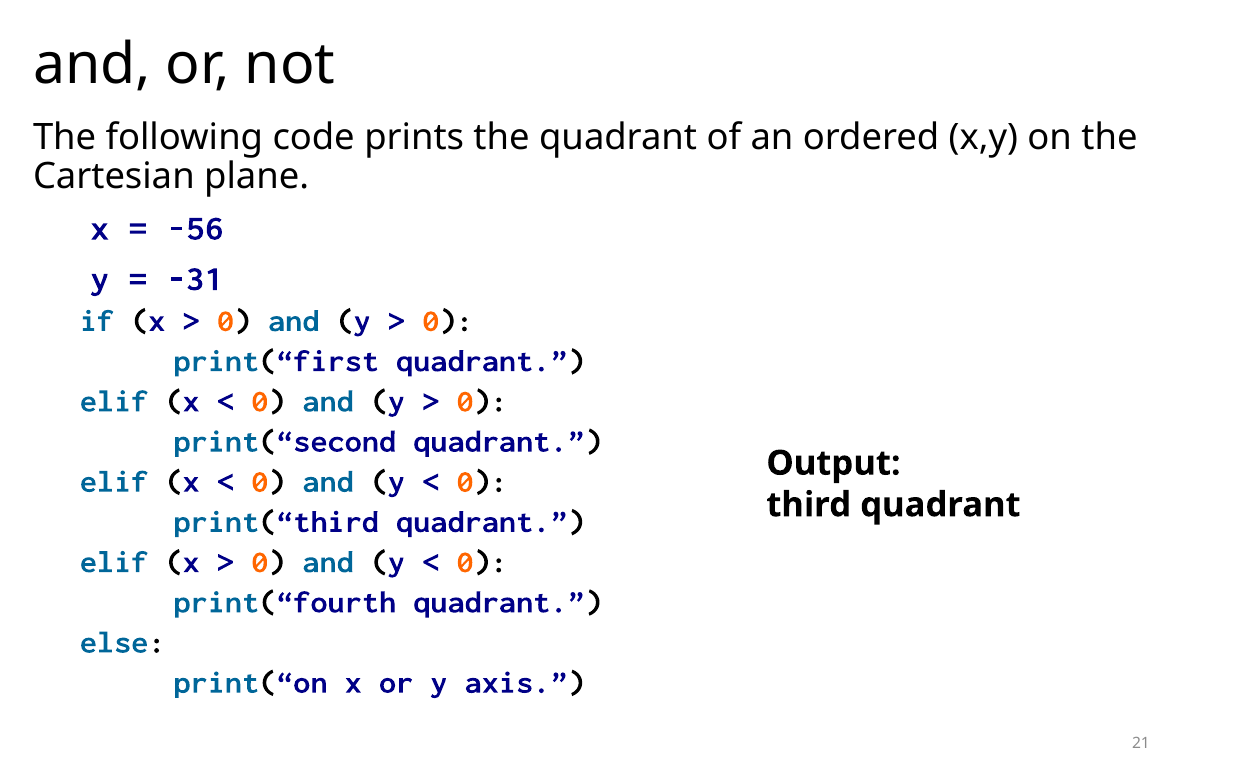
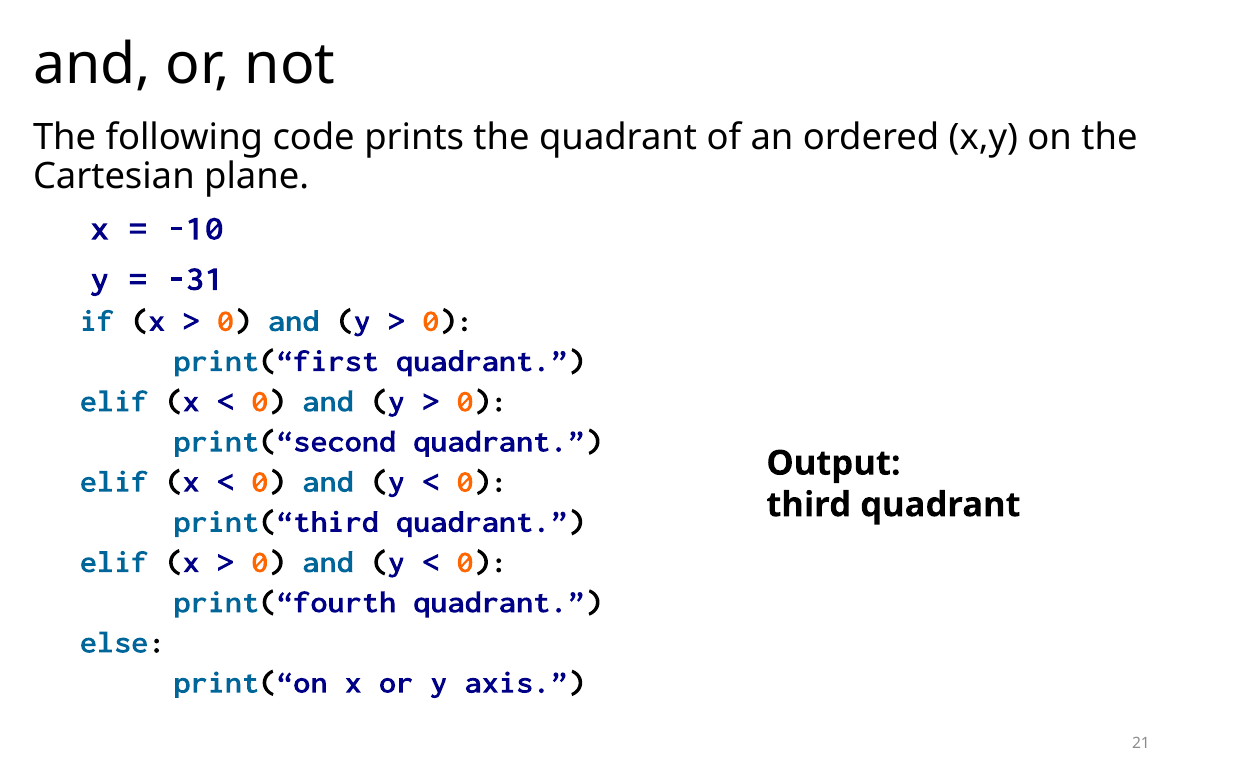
-56: -56 -> -10
